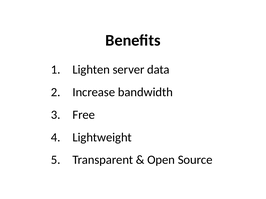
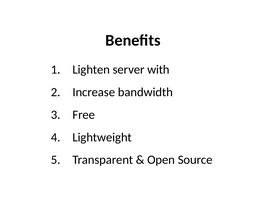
data: data -> with
